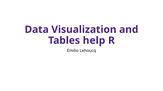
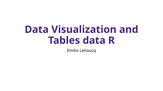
Tables help: help -> data
